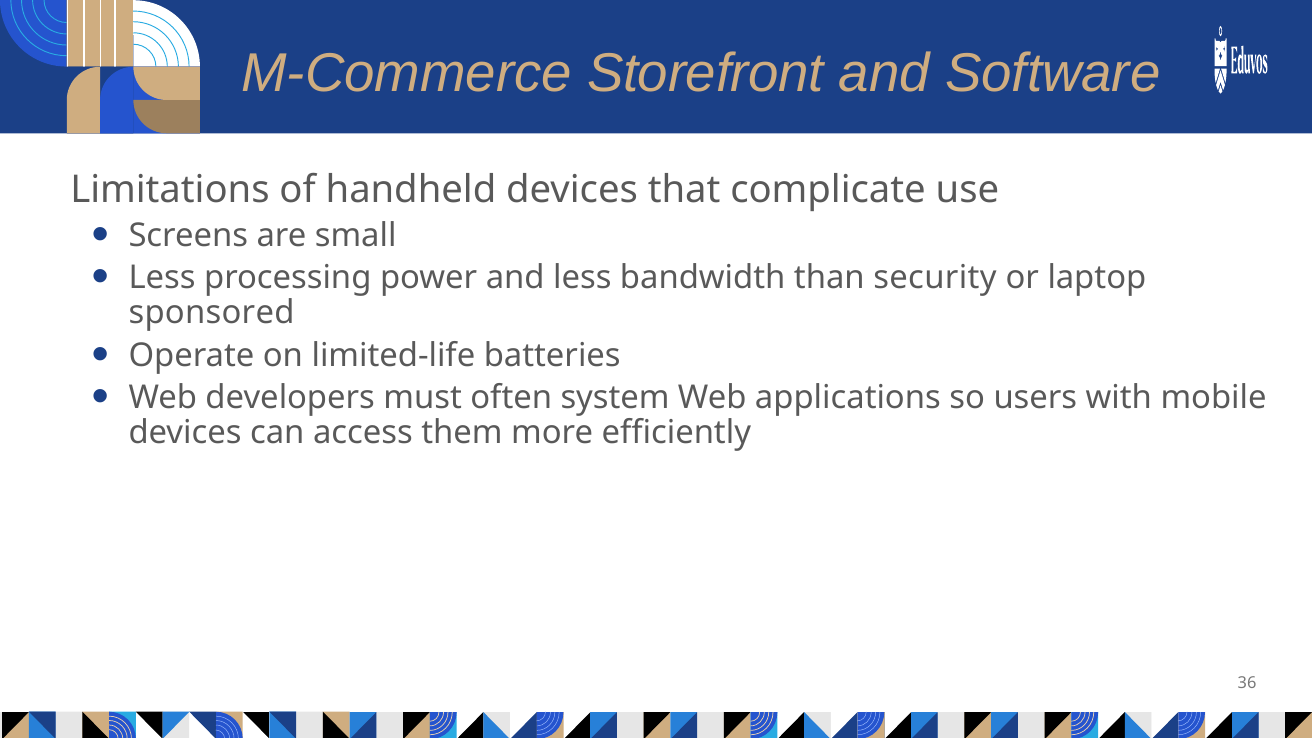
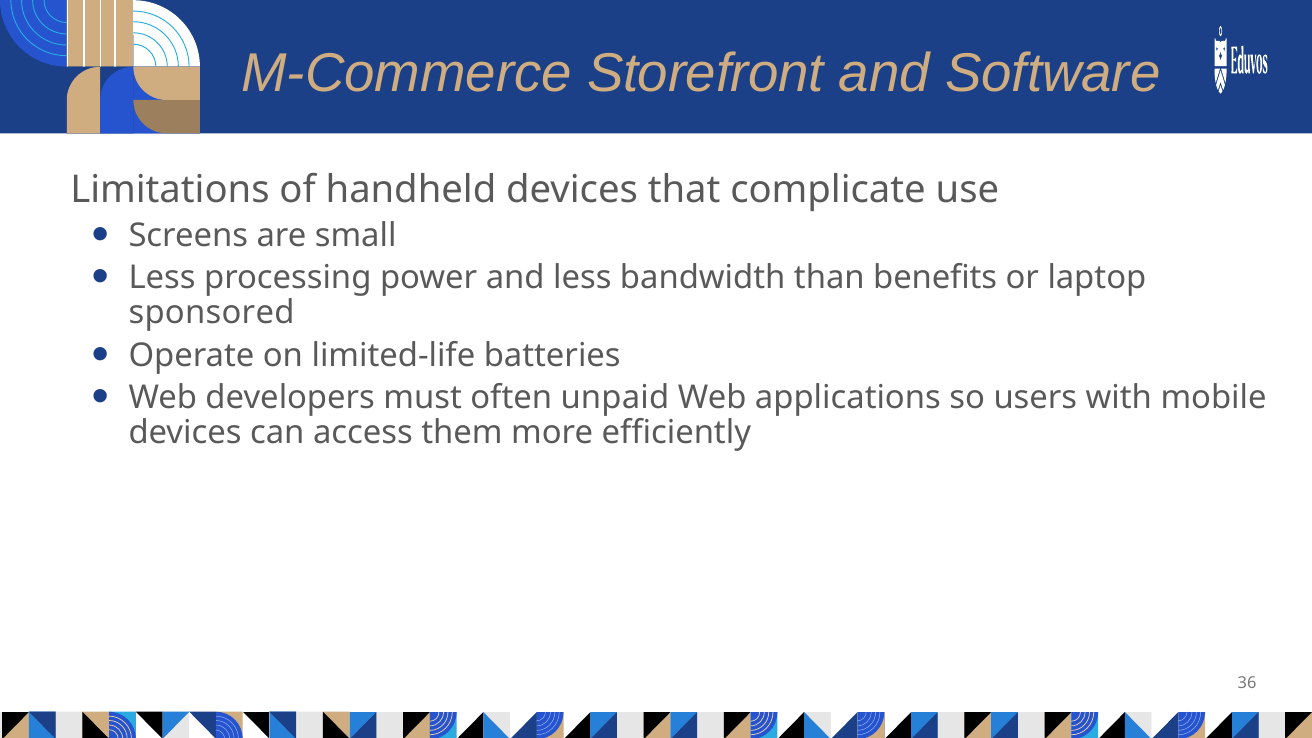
security: security -> benefits
system: system -> unpaid
